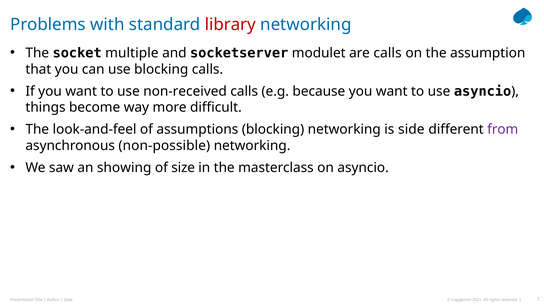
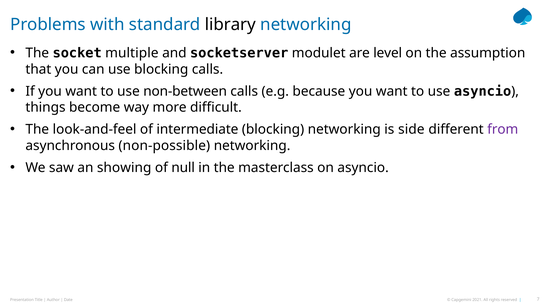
library colour: red -> black
are calls: calls -> level
non-received: non-received -> non-between
assumptions: assumptions -> intermediate
size: size -> null
